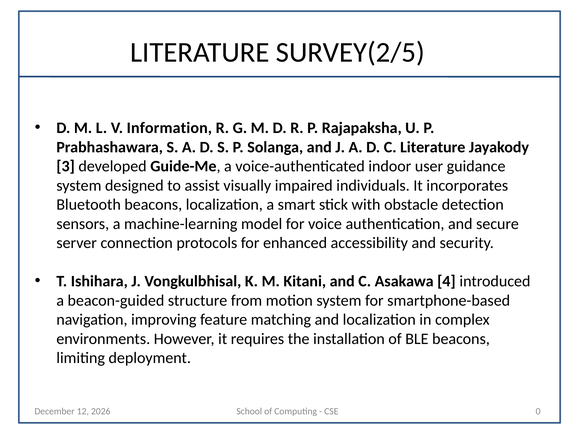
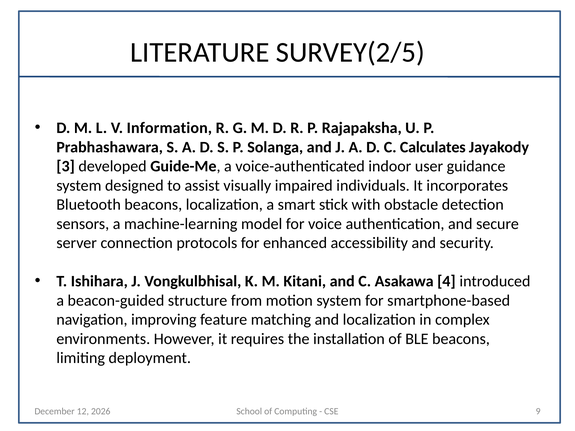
C Literature: Literature -> Calculates
0: 0 -> 9
